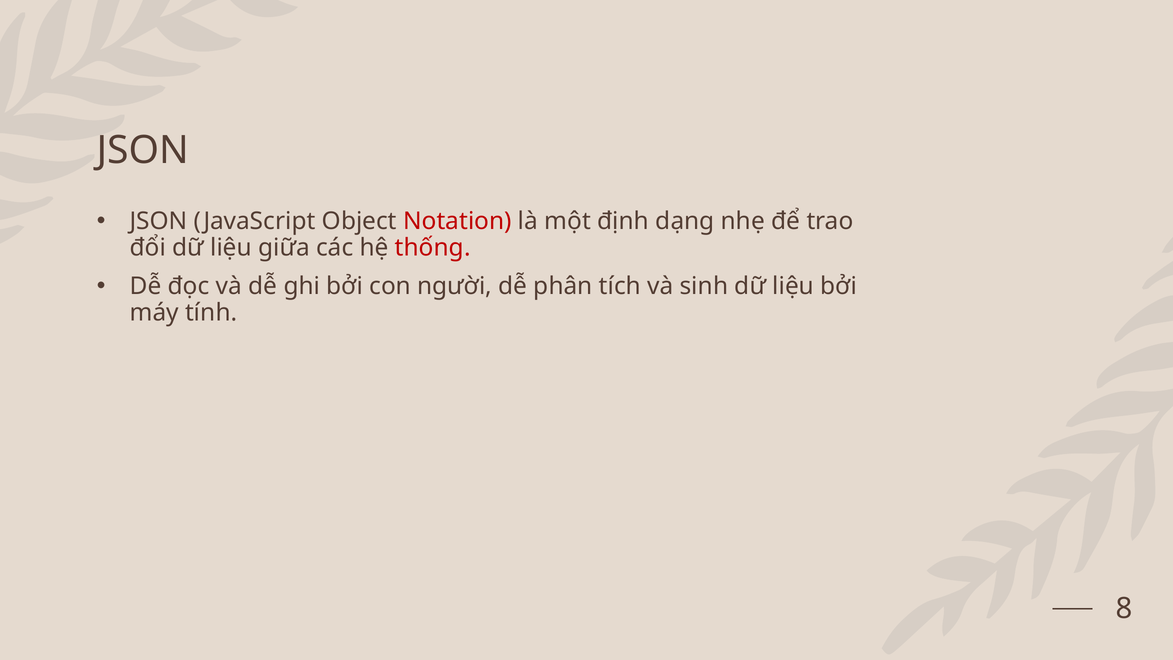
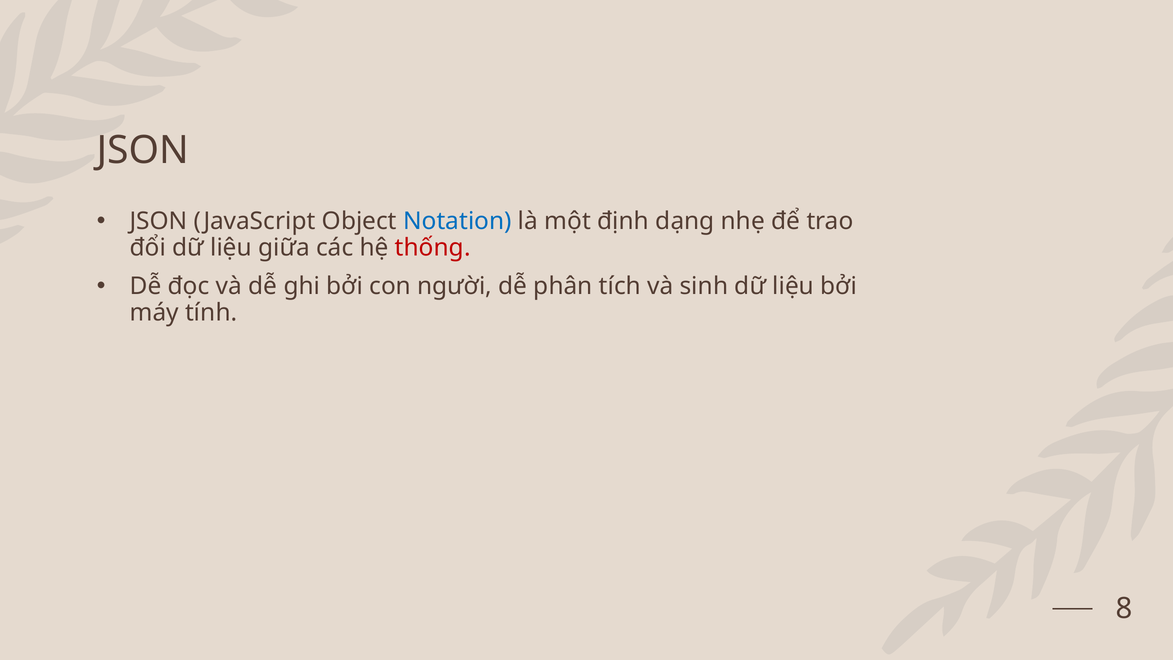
Notation colour: red -> blue
